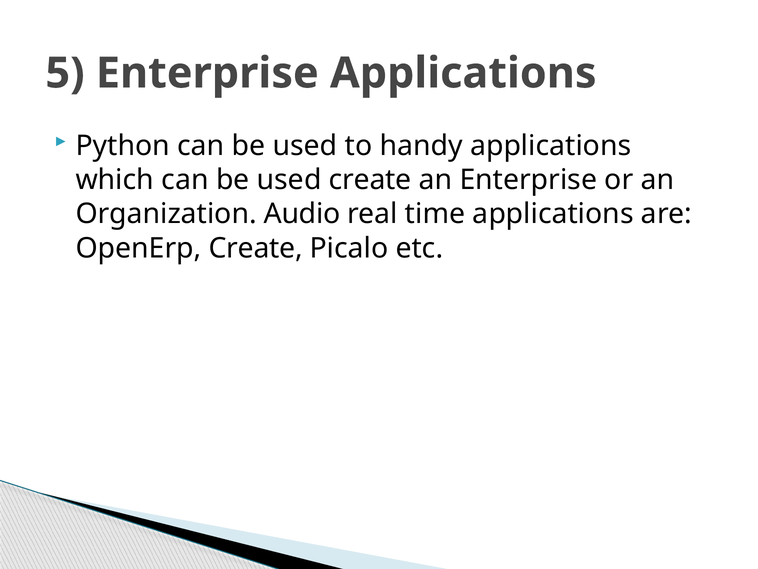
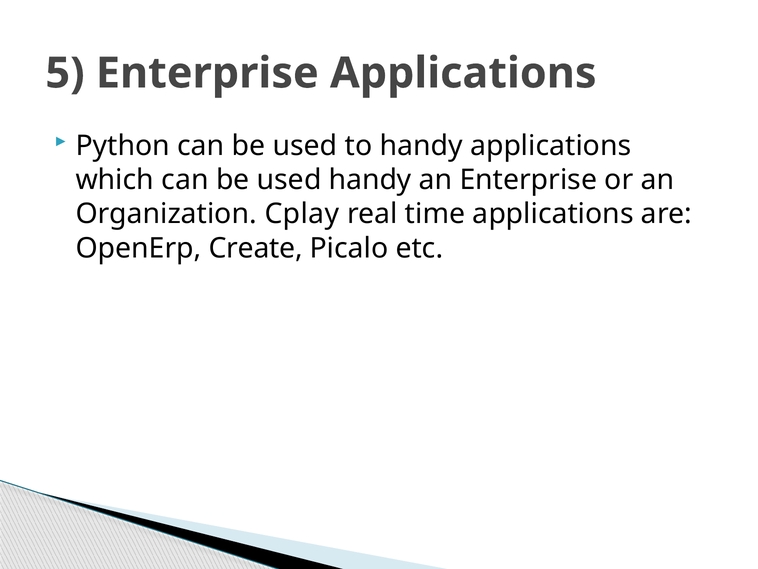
used create: create -> handy
Audio: Audio -> Cplay
